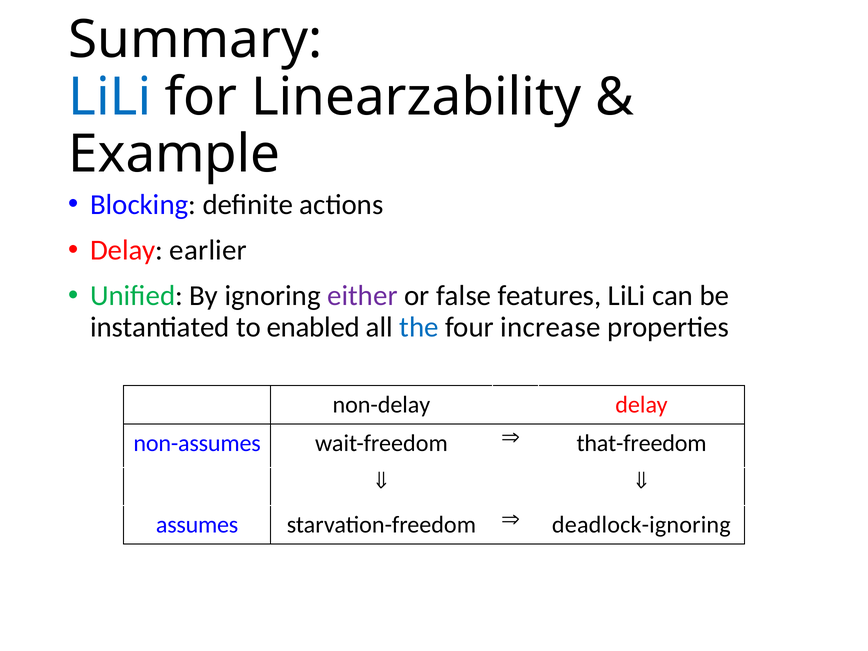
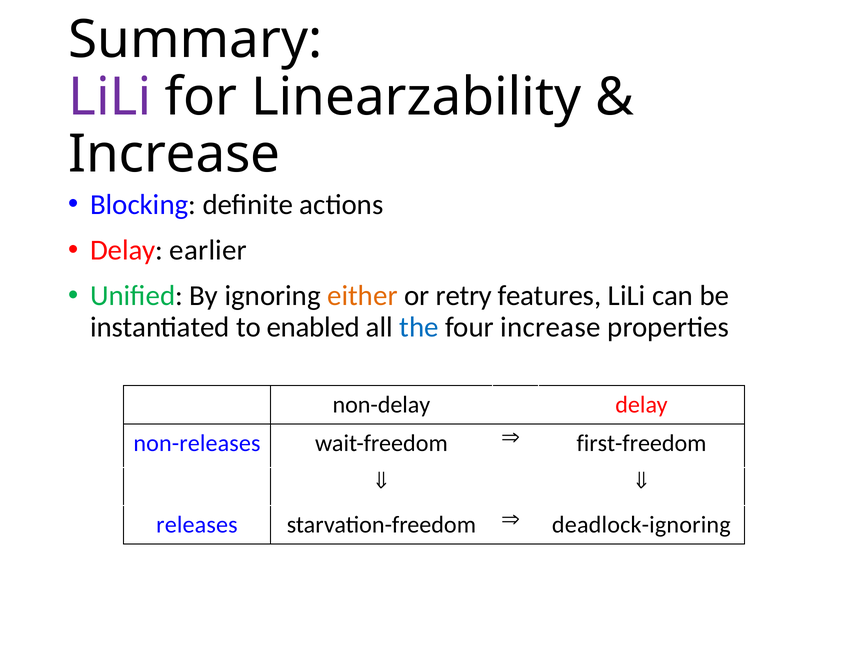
LiLi at (110, 97) colour: blue -> purple
Example at (174, 154): Example -> Increase
either colour: purple -> orange
false: false -> retry
non-assumes: non-assumes -> non-releases
that-freedom: that-freedom -> first-freedom
assumes: assumes -> releases
